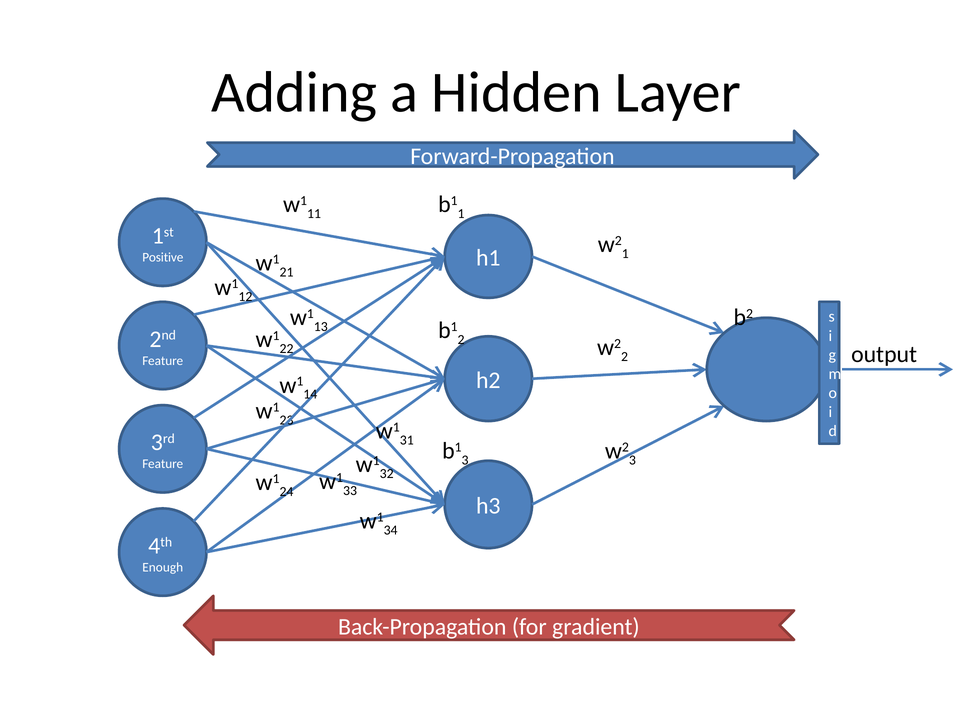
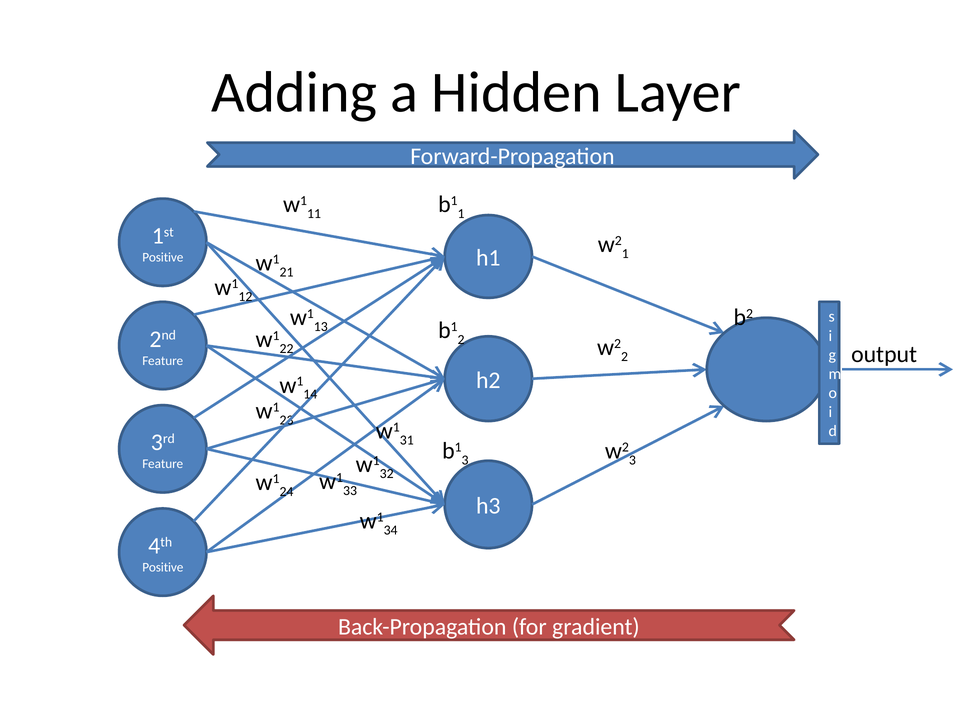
Enough at (163, 567): Enough -> Positive
